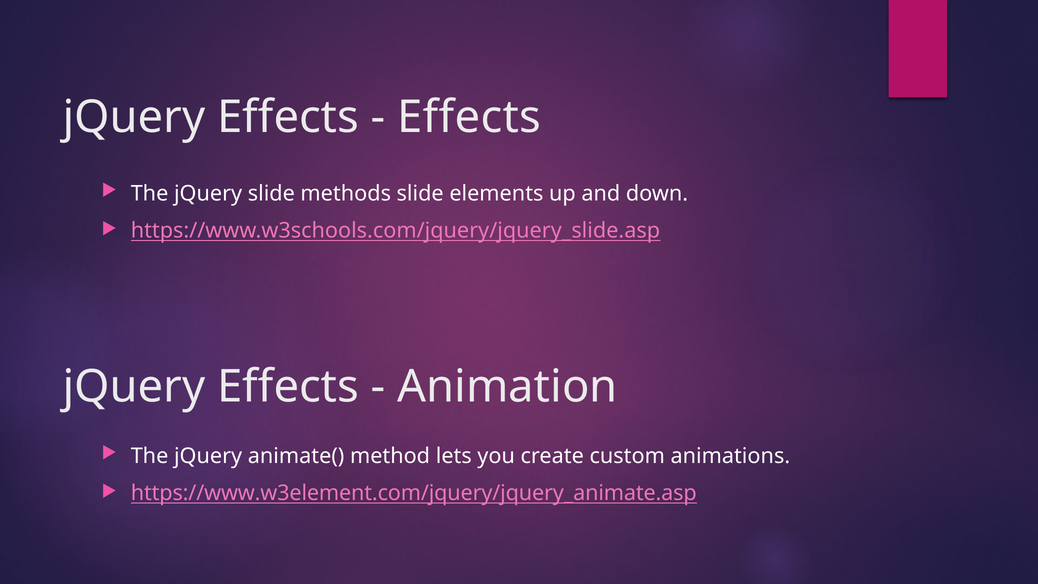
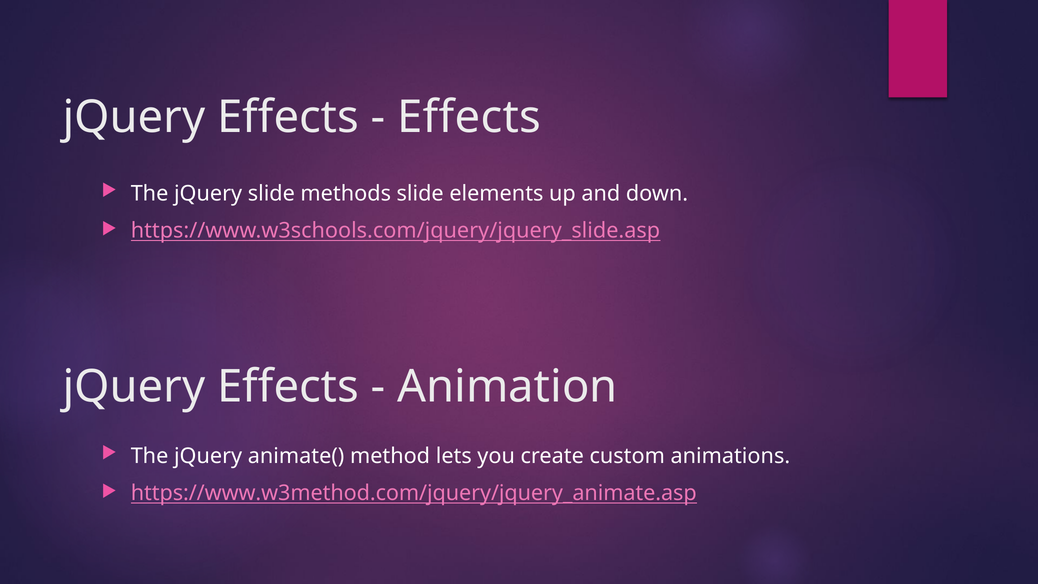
https://www.w3element.com/jquery/jquery_animate.asp: https://www.w3element.com/jquery/jquery_animate.asp -> https://www.w3method.com/jquery/jquery_animate.asp
